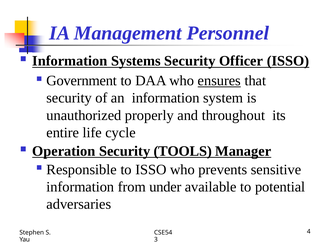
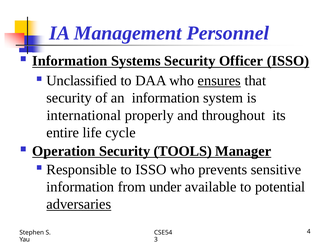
Government: Government -> Unclassified
unauthorized: unauthorized -> international
adversaries underline: none -> present
